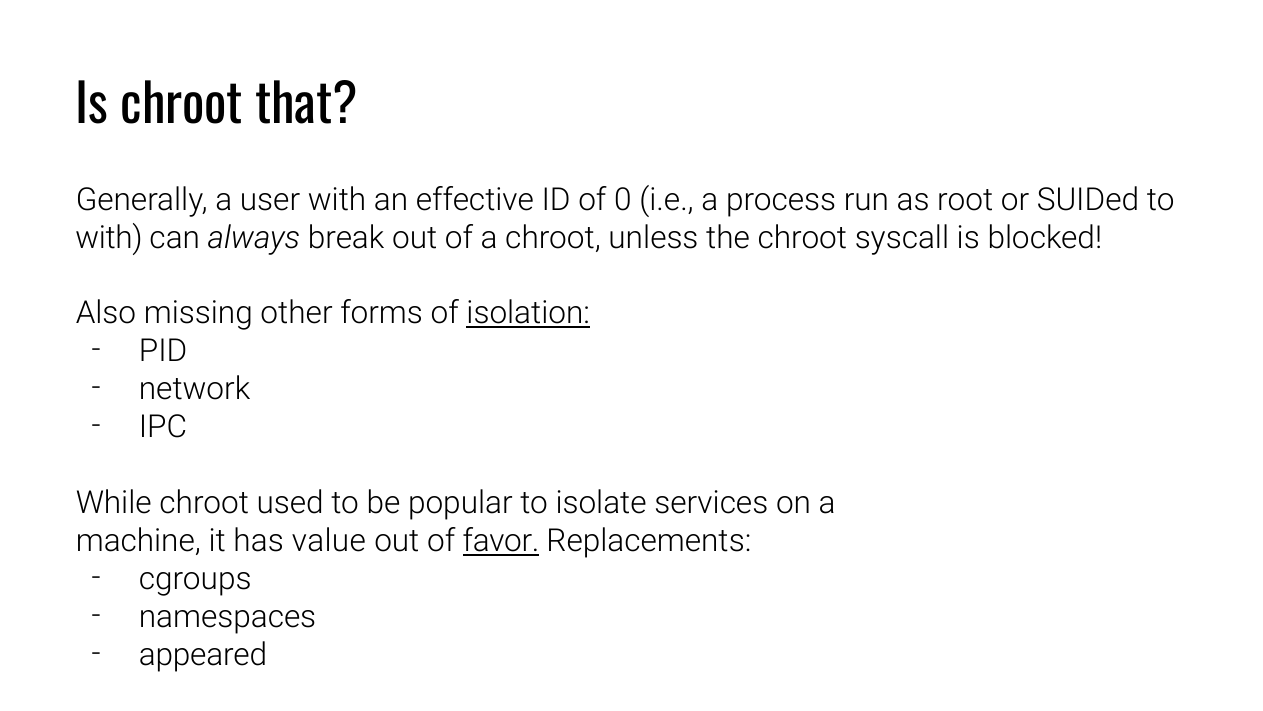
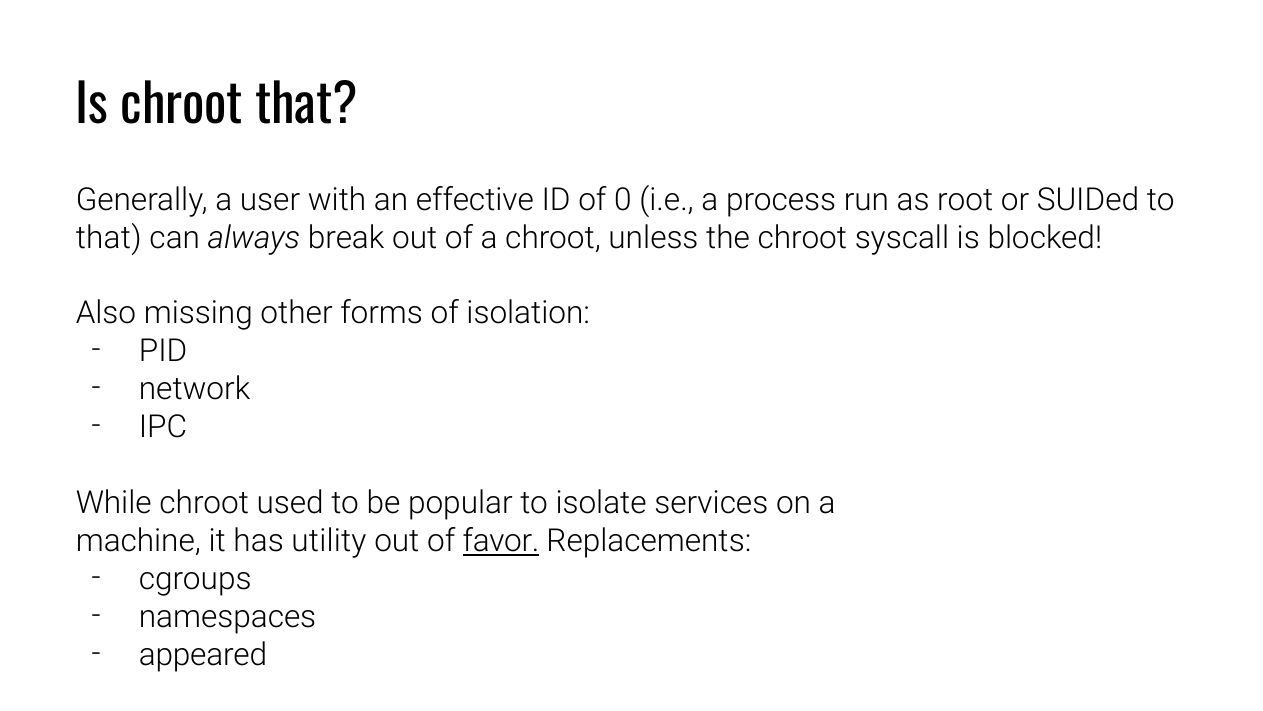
with at (109, 237): with -> that
isolation underline: present -> none
value: value -> utility
